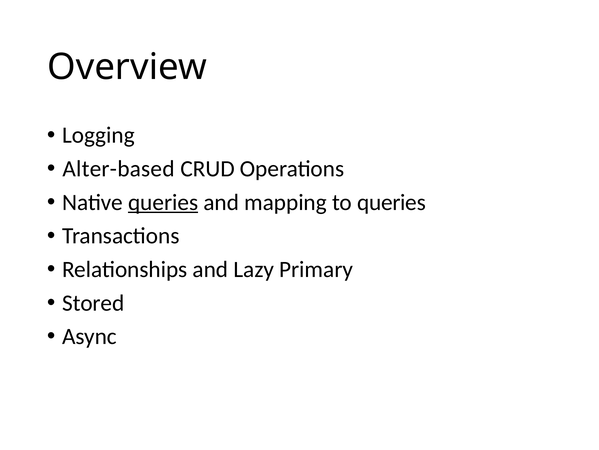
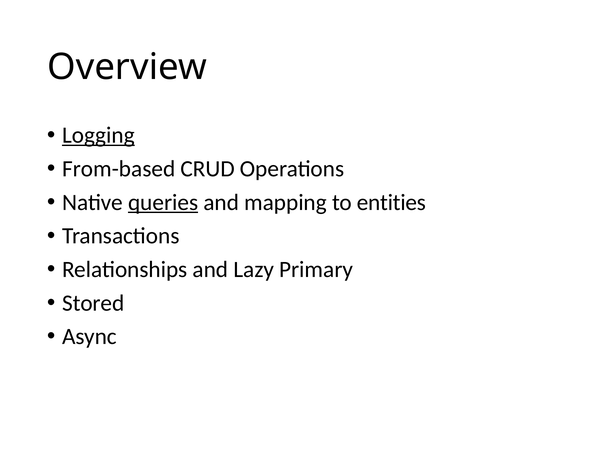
Logging underline: none -> present
Alter-based: Alter-based -> From-based
to queries: queries -> entities
